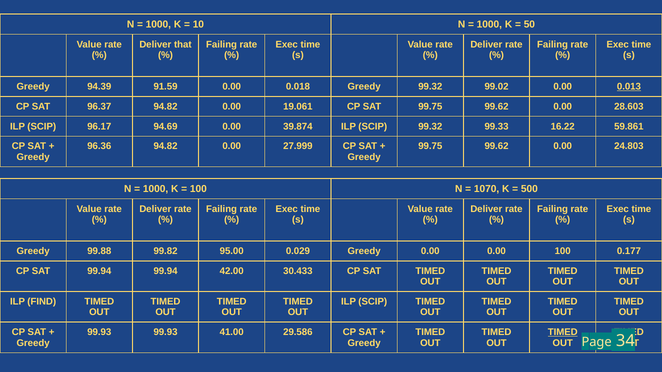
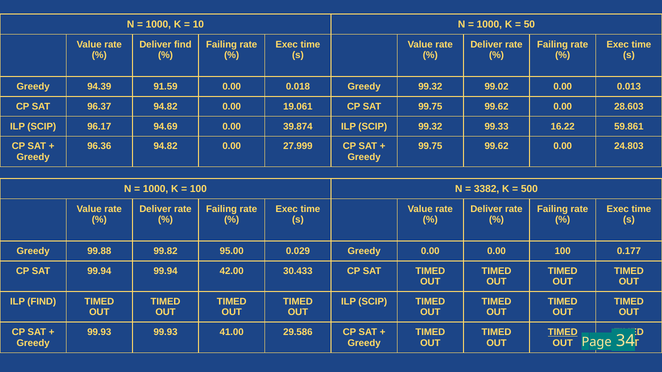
Deliver that: that -> find
0.013 underline: present -> none
1070: 1070 -> 3382
